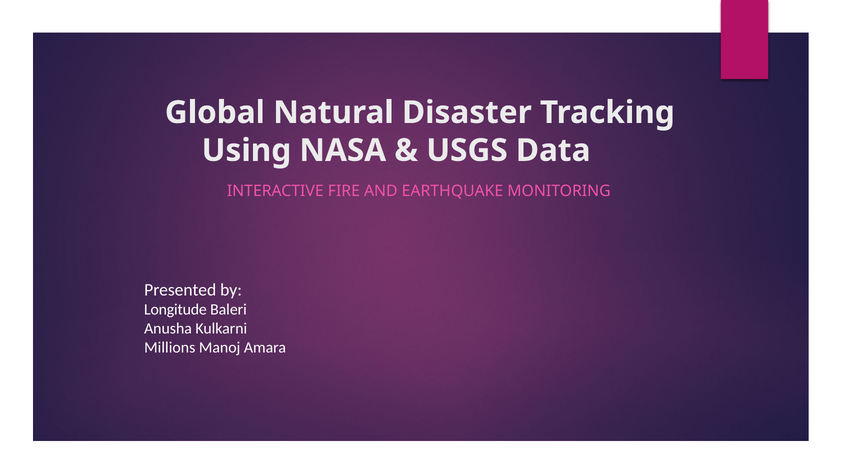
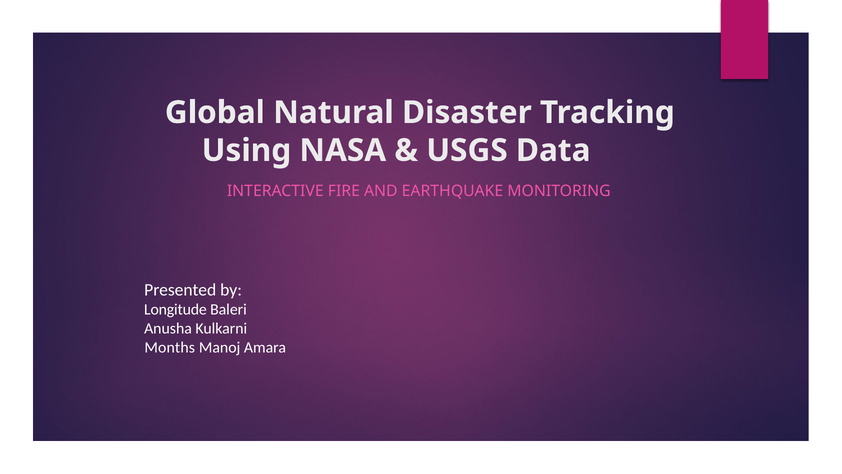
Millions: Millions -> Months
